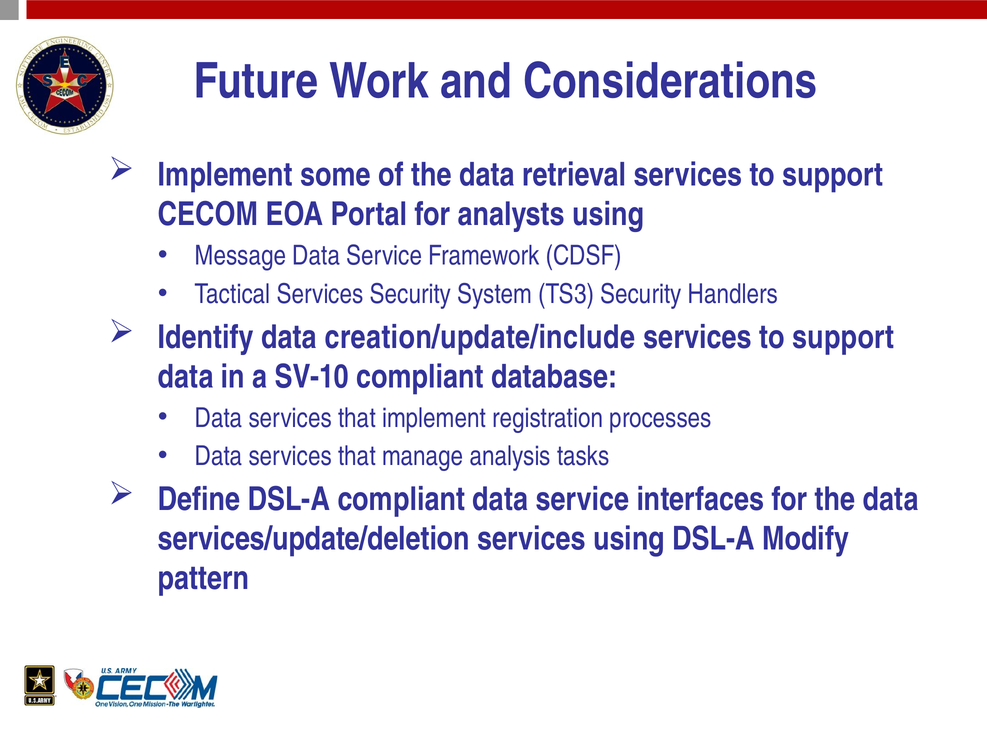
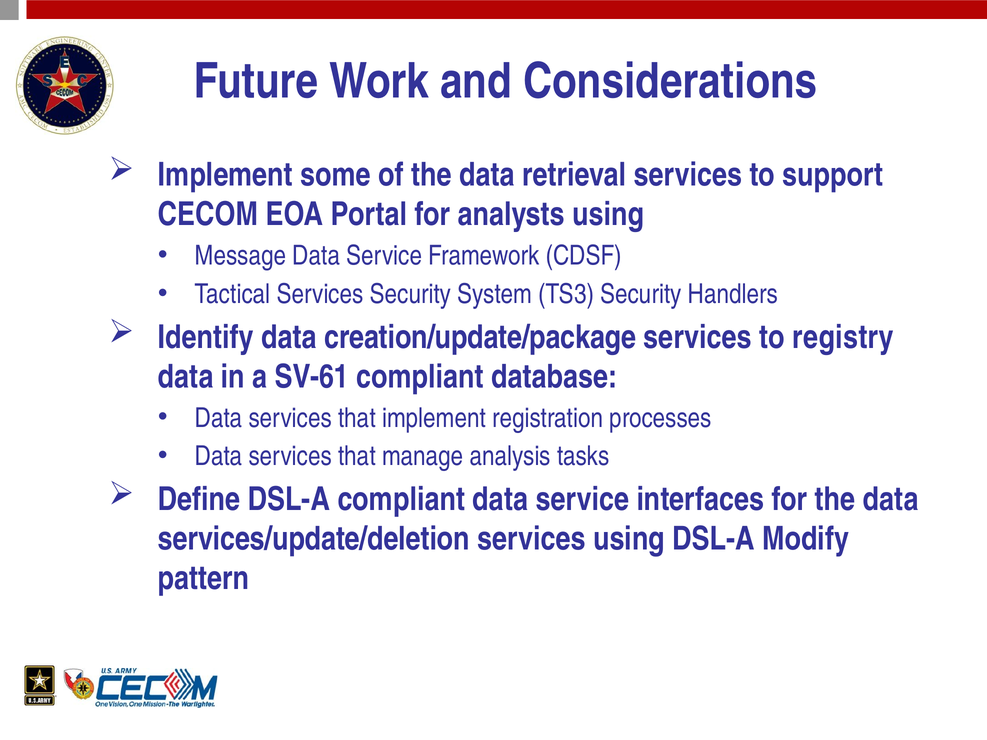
creation/update/include: creation/update/include -> creation/update/package
support at (843, 337): support -> registry
SV-10: SV-10 -> SV-61
